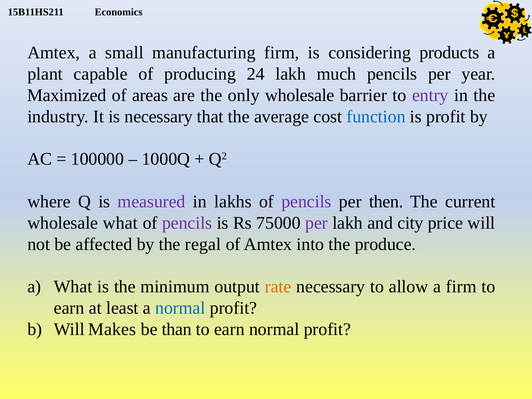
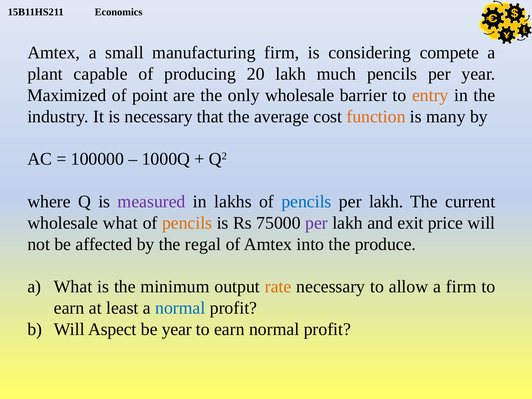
products: products -> compete
24: 24 -> 20
areas: areas -> point
entry colour: purple -> orange
function colour: blue -> orange
is profit: profit -> many
pencils at (306, 202) colour: purple -> blue
then at (386, 202): then -> lakh
pencils at (187, 223) colour: purple -> orange
city: city -> exit
Makes: Makes -> Aspect
be than: than -> year
